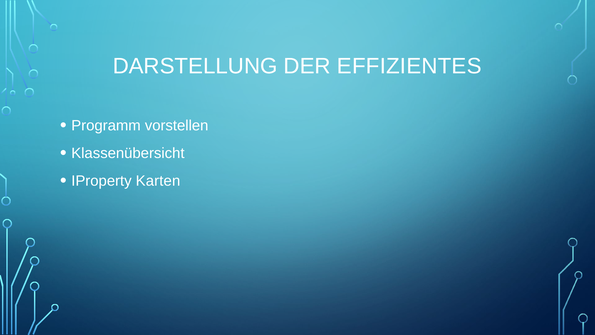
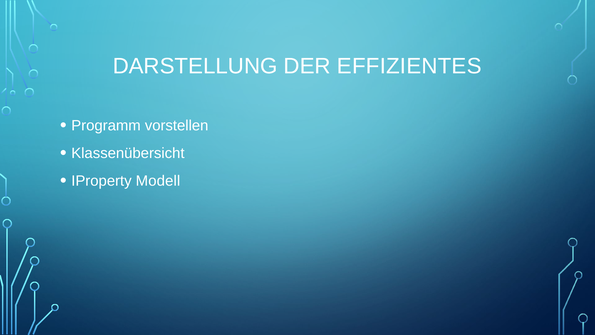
Karten: Karten -> Modell
